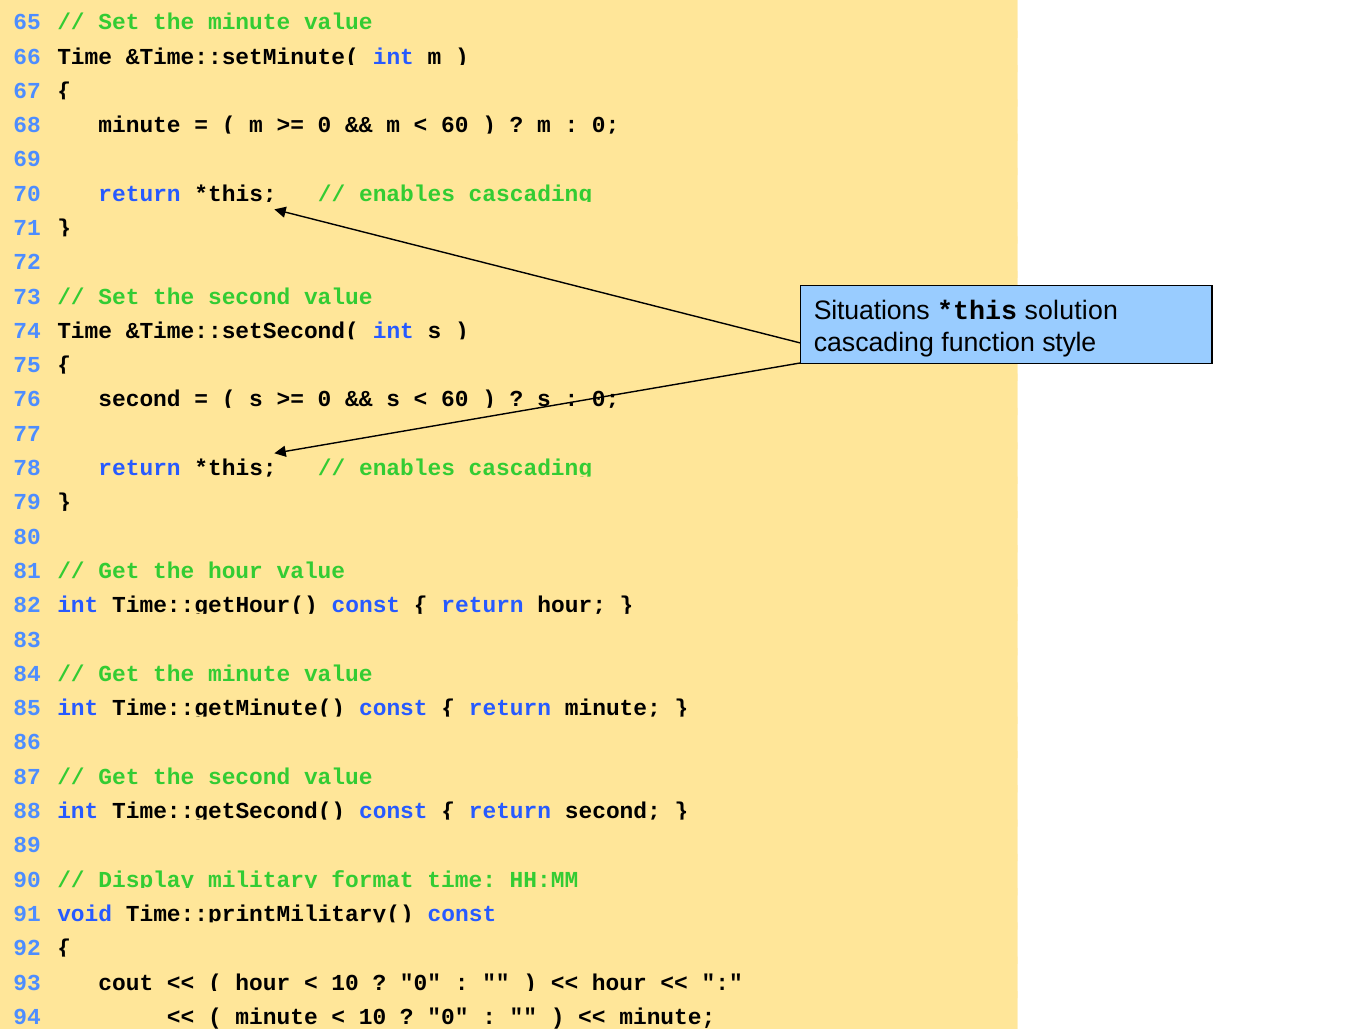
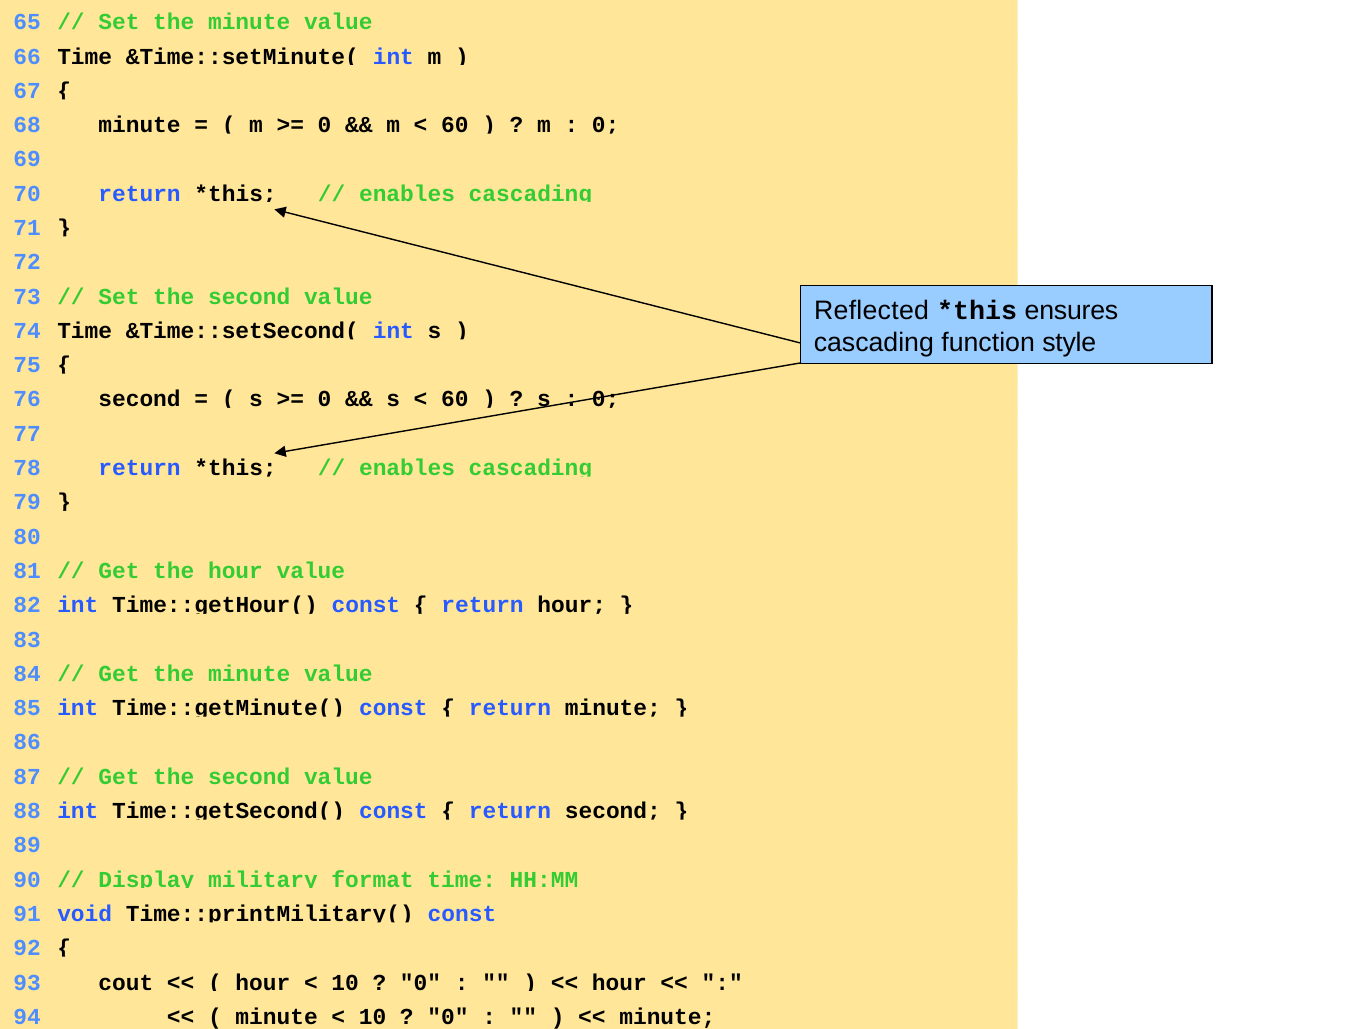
Situations: Situations -> Reflected
solution: solution -> ensures
